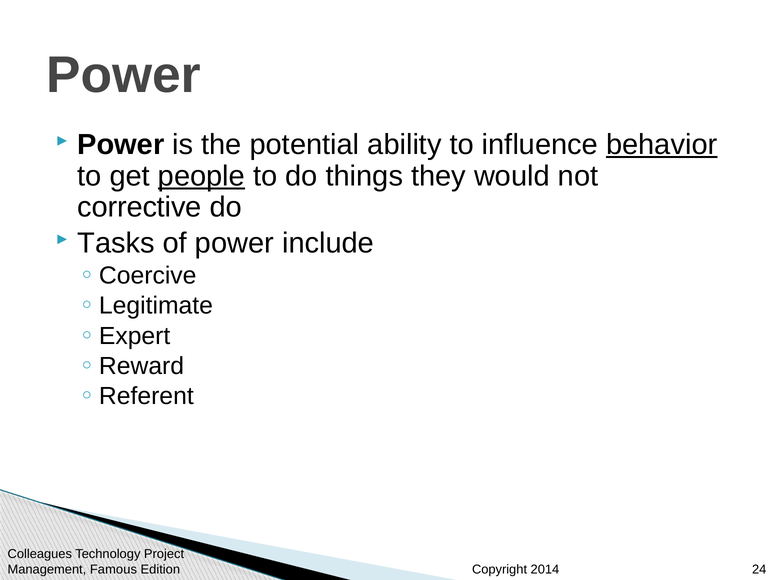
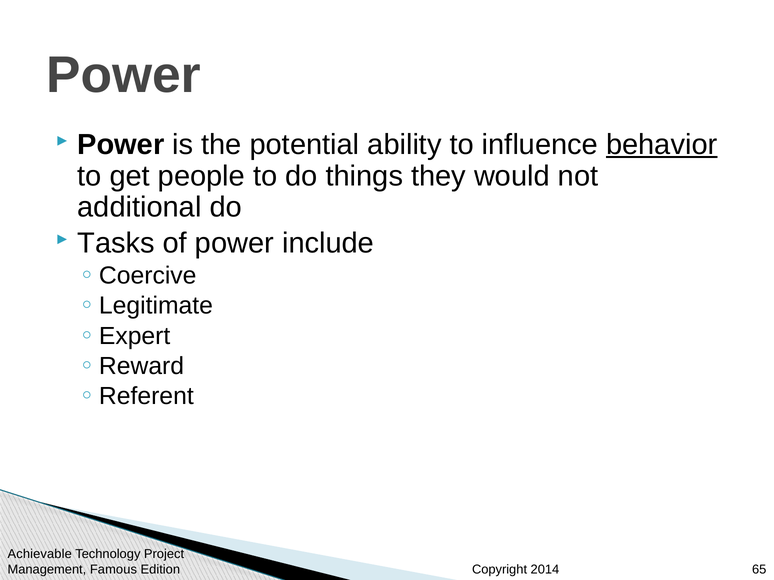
people underline: present -> none
corrective: corrective -> additional
Colleagues: Colleagues -> Achievable
24: 24 -> 65
